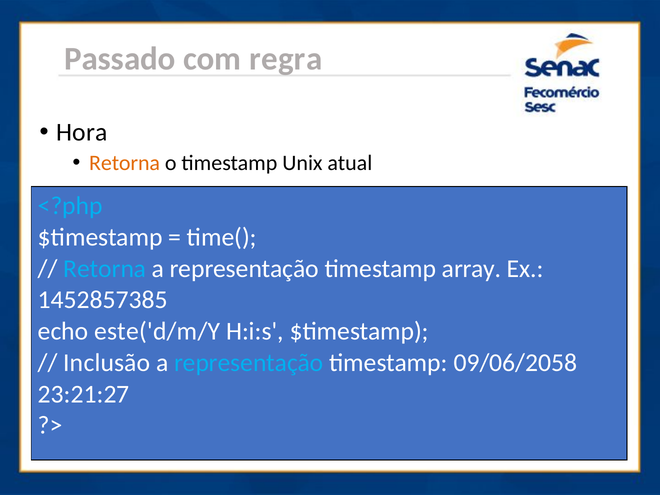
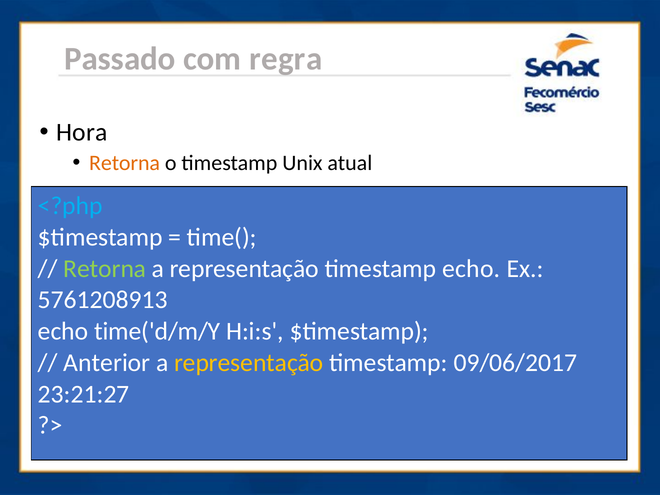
Retorna at (105, 269) colour: light blue -> light green
timestamp array: array -> echo
1452857385: 1452857385 -> 5761208913
este('d/m/Y: este('d/m/Y -> time('d/m/Y
Inclusão: Inclusão -> Anterior
representação at (249, 363) colour: light blue -> yellow
09/06/2058: 09/06/2058 -> 09/06/2017
